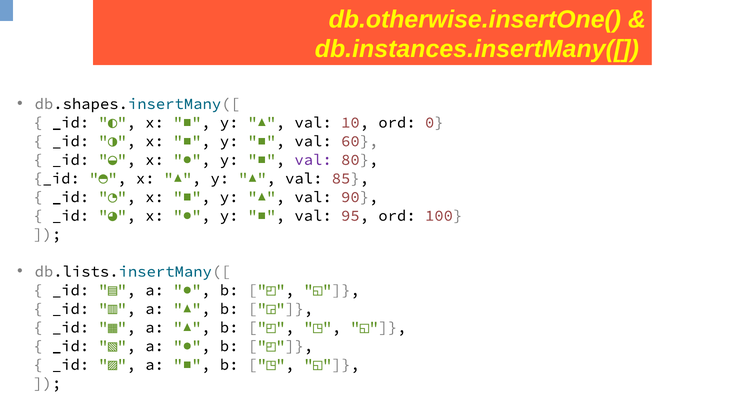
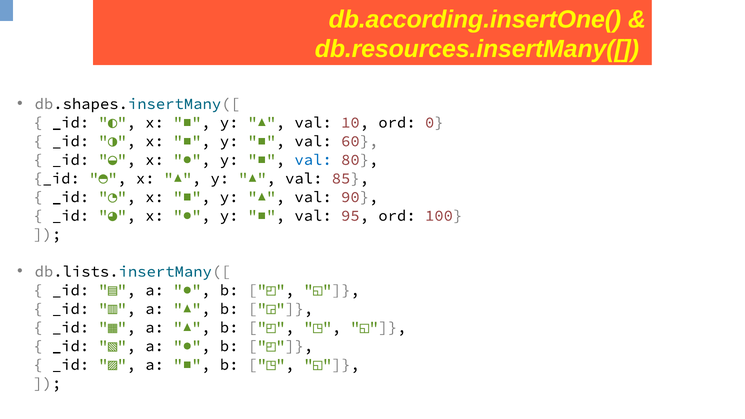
db.otherwise.insertOne(: db.otherwise.insertOne( -> db.according.insertOne(
db.instances.insertMany([: db.instances.insertMany([ -> db.resources.insertMany([
val at (313, 160) colour: purple -> blue
